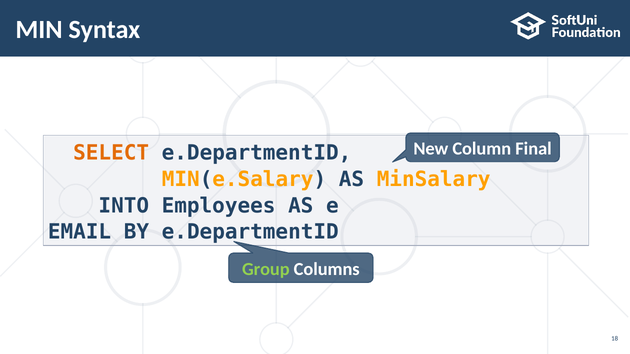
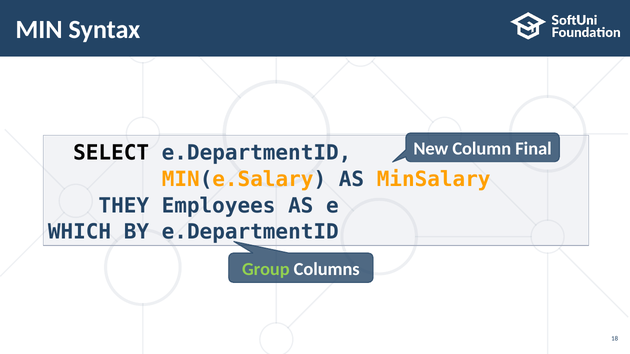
SELECT colour: orange -> black
INTO: INTO -> THEY
EMAIL: EMAIL -> WHICH
